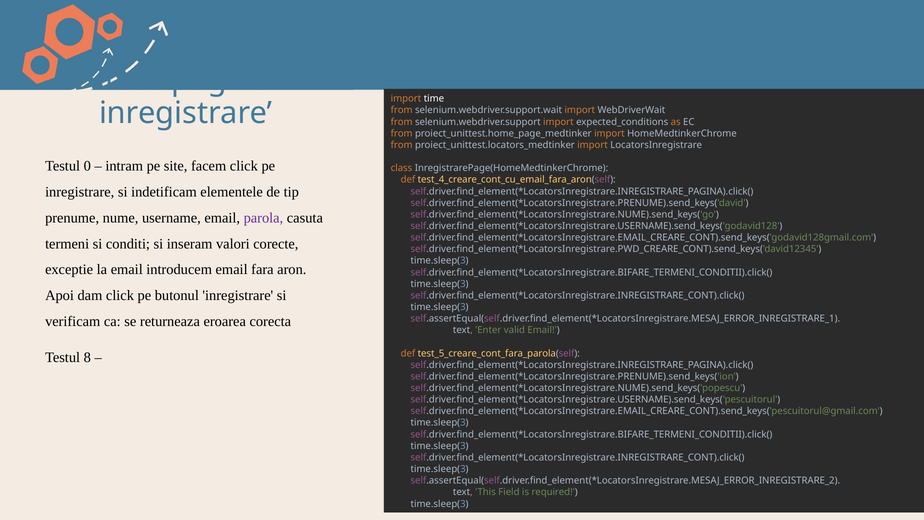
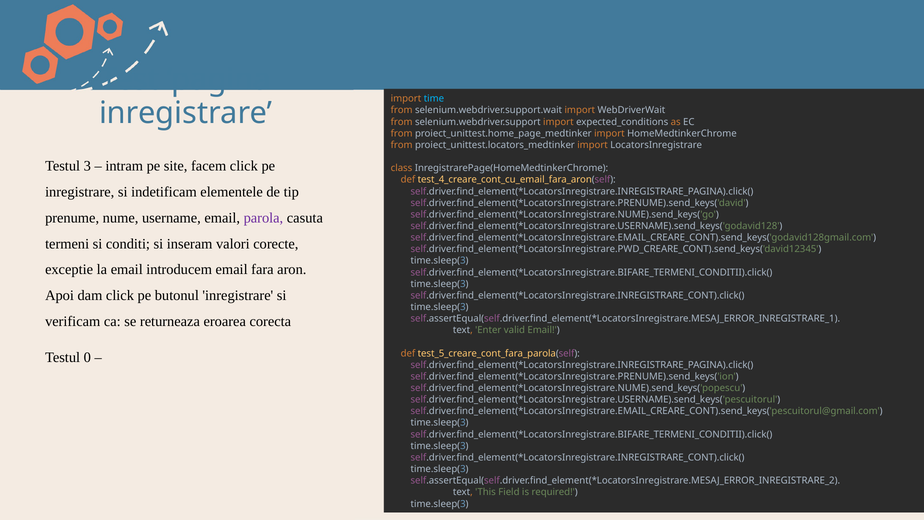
time colour: white -> light blue
0: 0 -> 3
8: 8 -> 0
